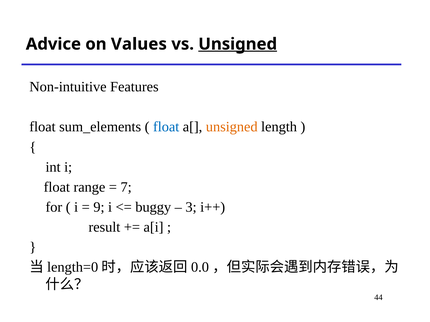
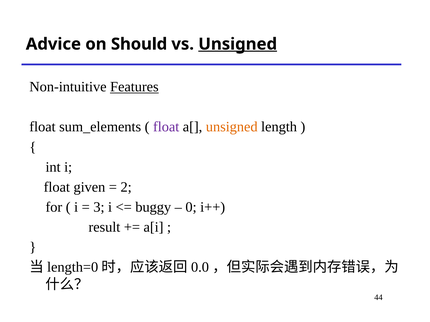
Values: Values -> Should
Features underline: none -> present
float at (166, 127) colour: blue -> purple
range: range -> given
7: 7 -> 2
9: 9 -> 3
3: 3 -> 0
